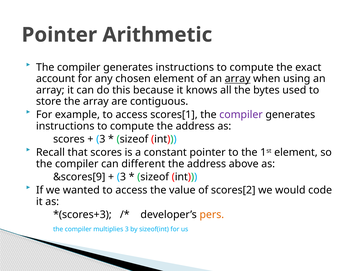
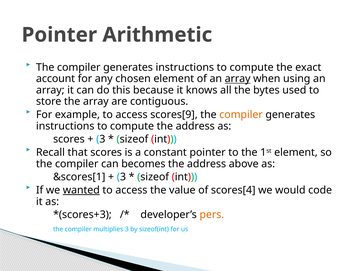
scores[1: scores[1 -> scores[9
compiler at (241, 115) colour: purple -> orange
different: different -> becomes
&scores[9: &scores[9 -> &scores[1
wanted underline: none -> present
scores[2: scores[2 -> scores[4
